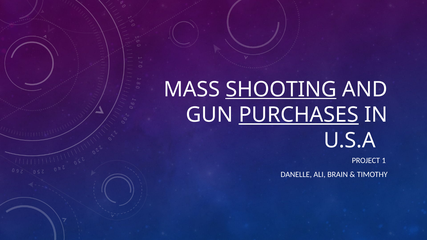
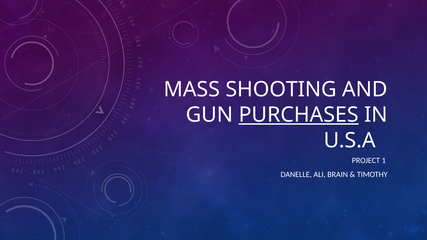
SHOOTING underline: present -> none
